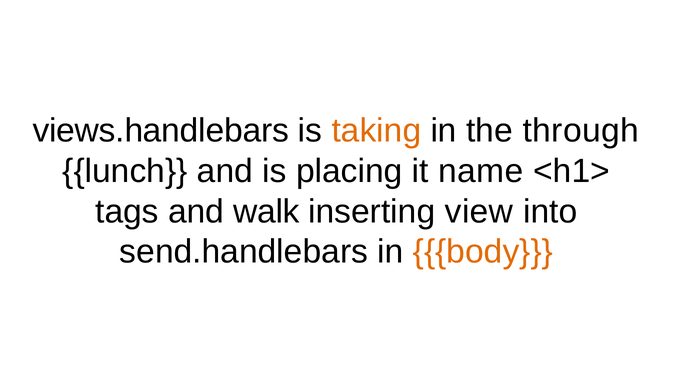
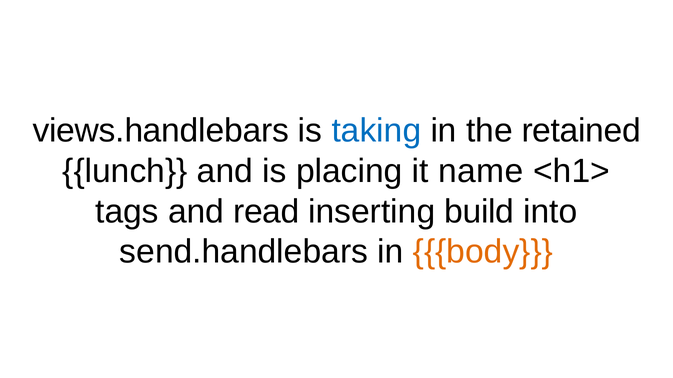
taking colour: orange -> blue
through: through -> retained
walk: walk -> read
view: view -> build
